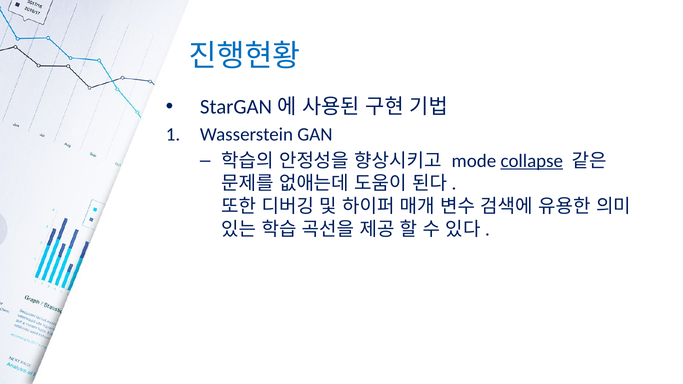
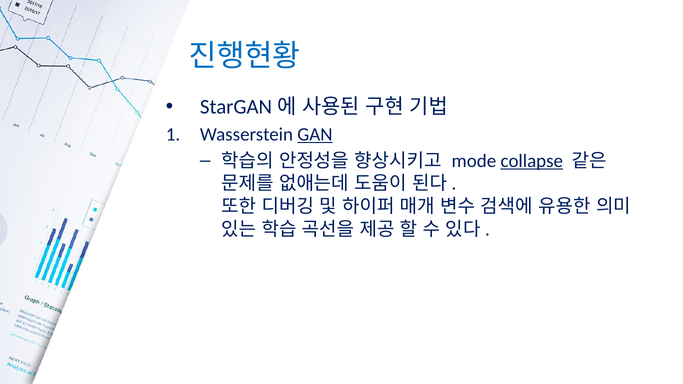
GAN underline: none -> present
